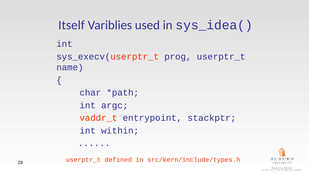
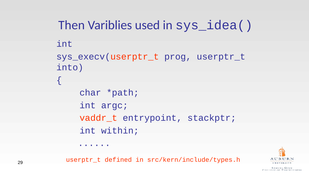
Itself: Itself -> Then
name: name -> into
